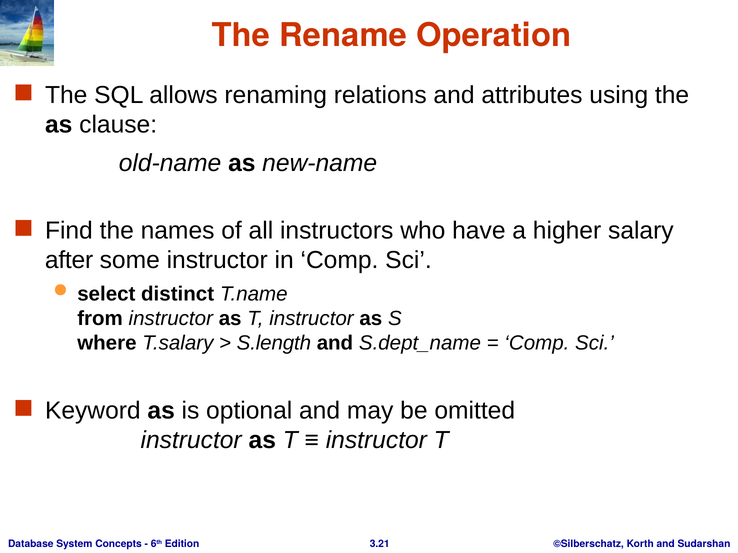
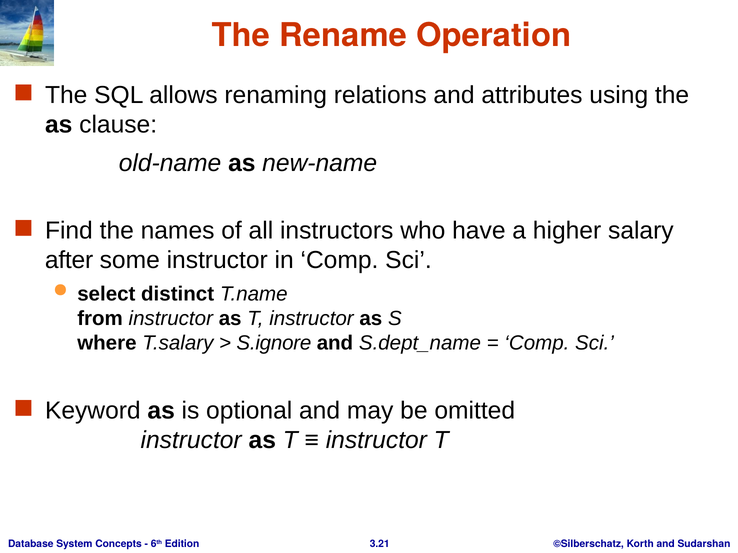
S.length: S.length -> S.ignore
